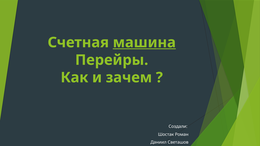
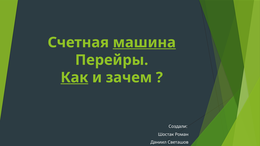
Как underline: none -> present
